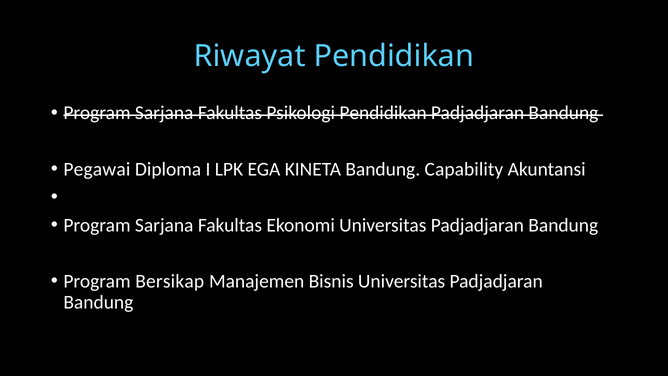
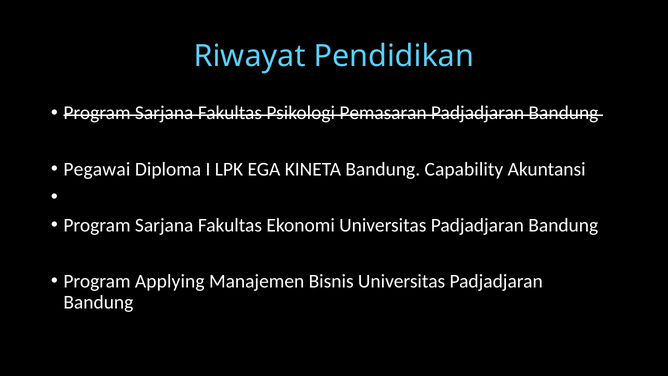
Psikologi Pendidikan: Pendidikan -> Pemasaran
Bersikap: Bersikap -> Applying
